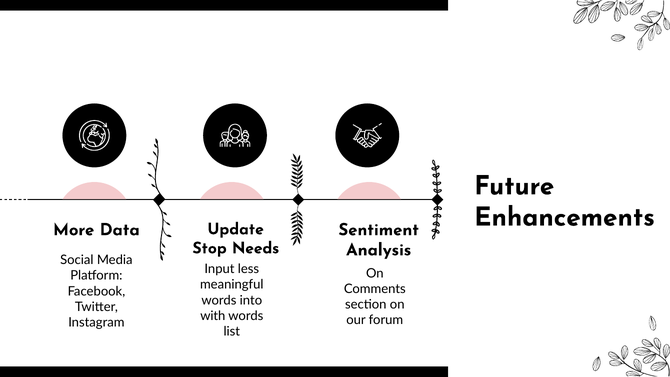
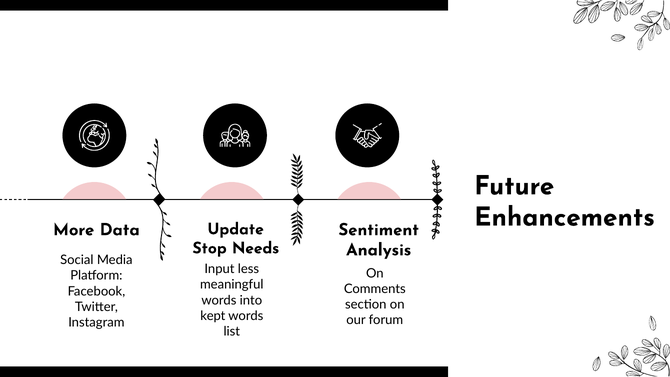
with: with -> kept
